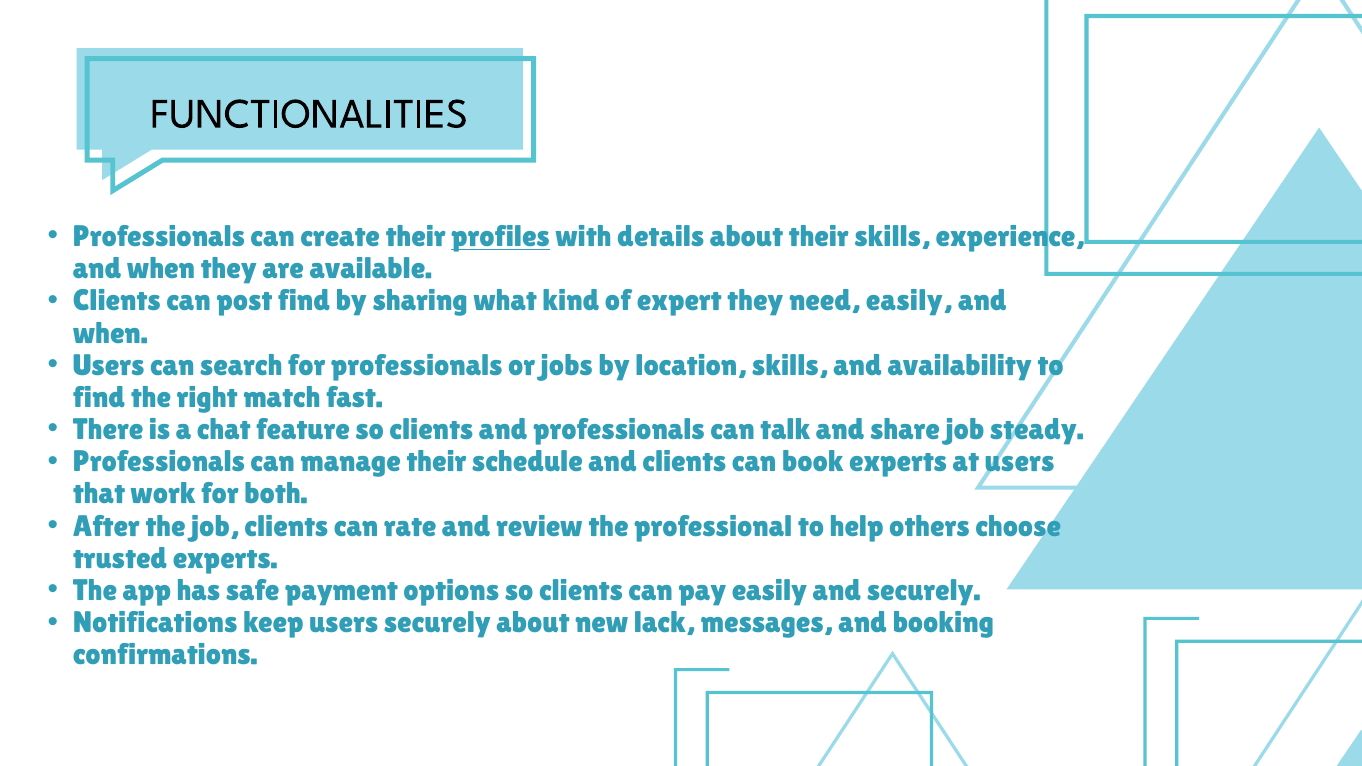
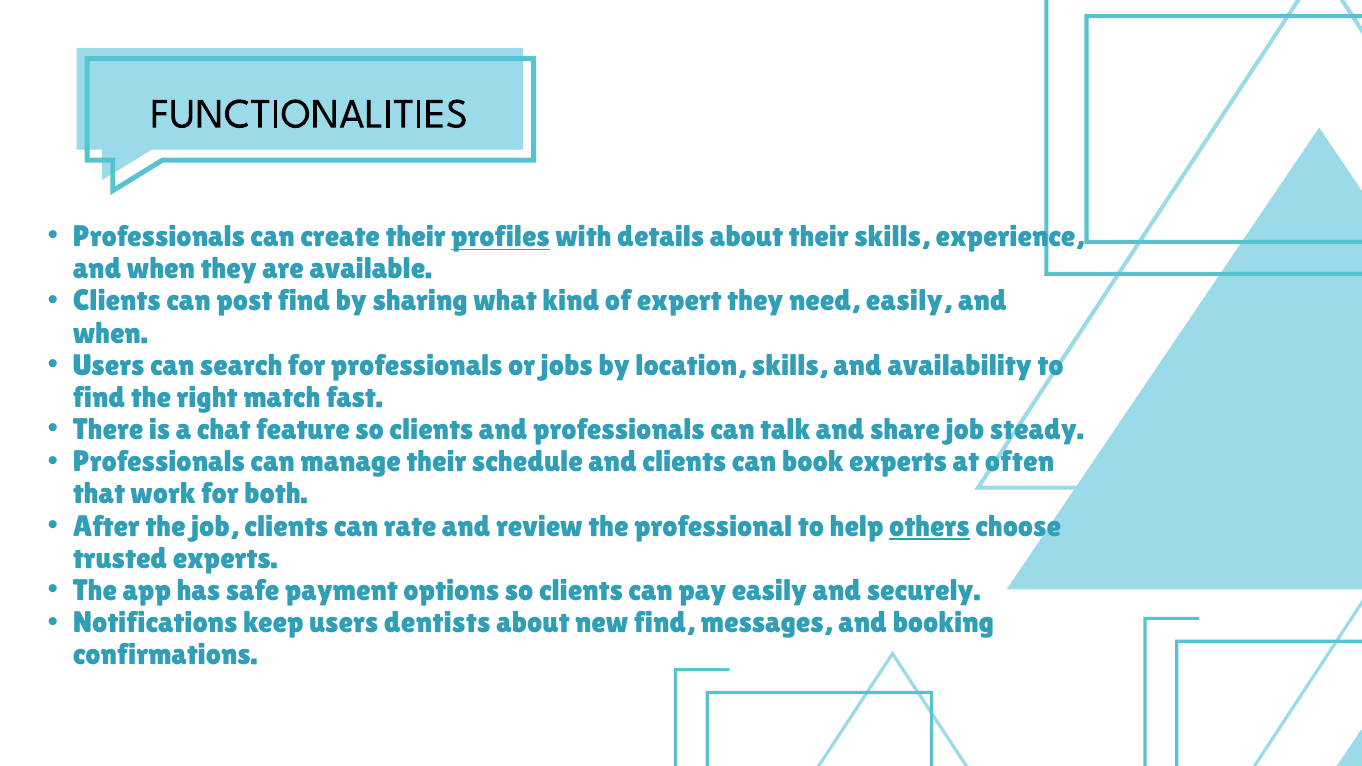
at users: users -> often
others underline: none -> present
users securely: securely -> dentists
new lack: lack -> find
